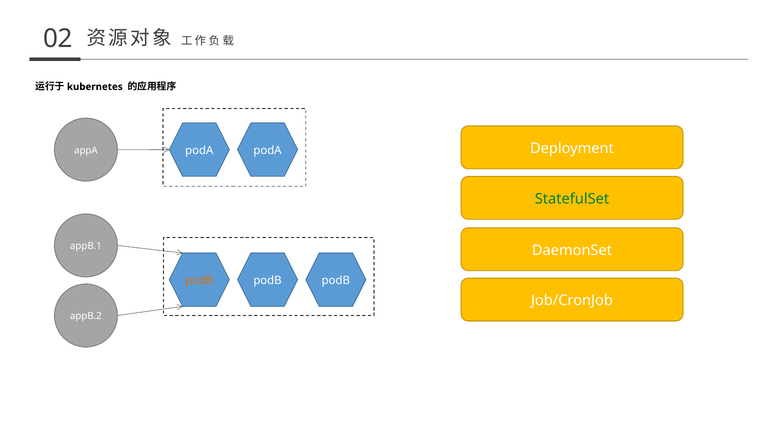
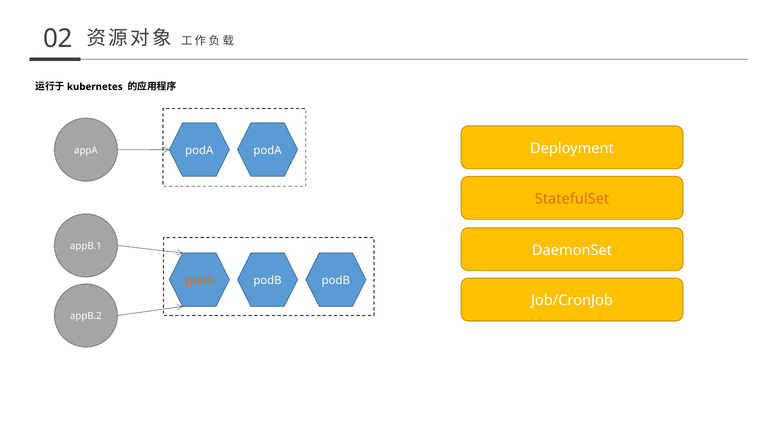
StatefulSet colour: green -> orange
